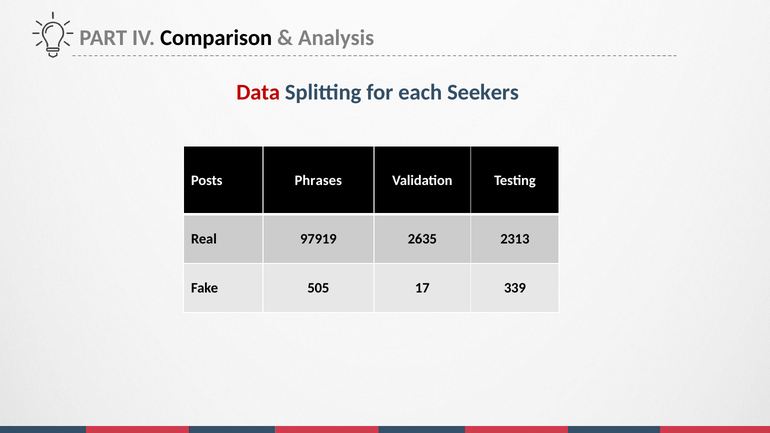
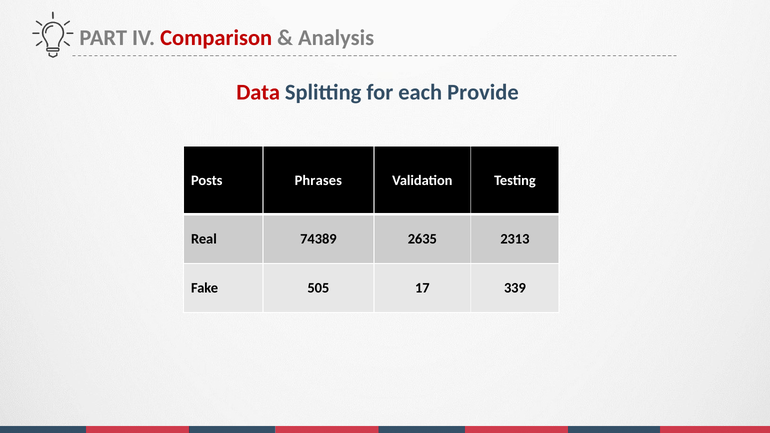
Comparison colour: black -> red
Seekers: Seekers -> Provide
97919: 97919 -> 74389
